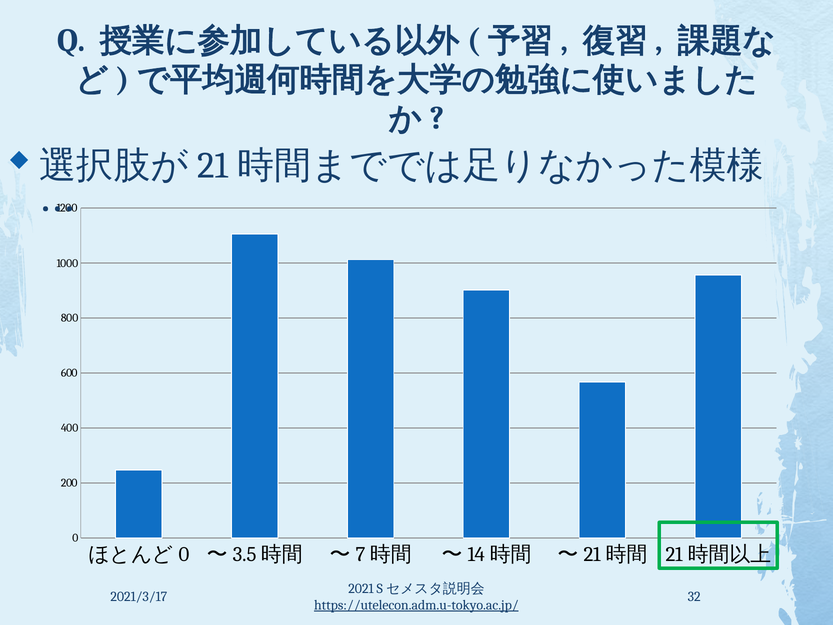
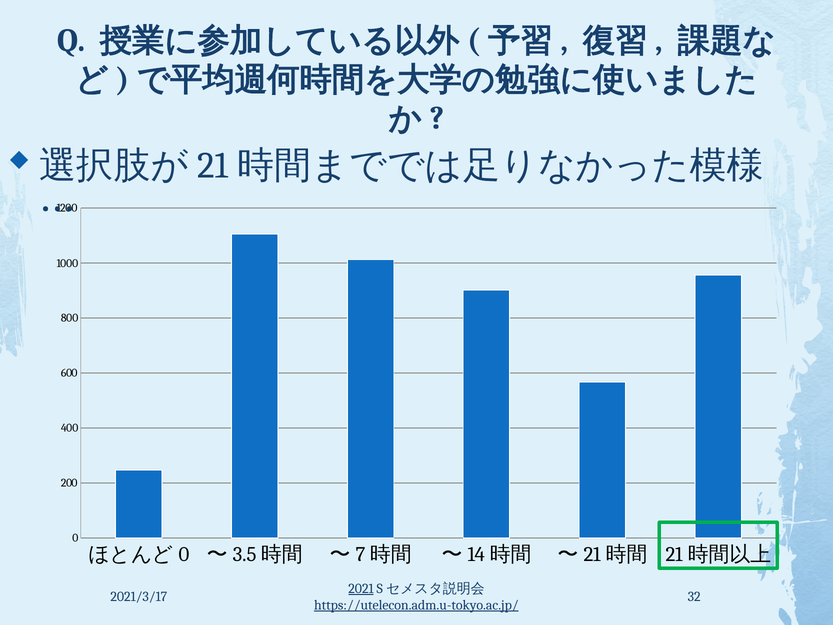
2021 underline: none -> present
